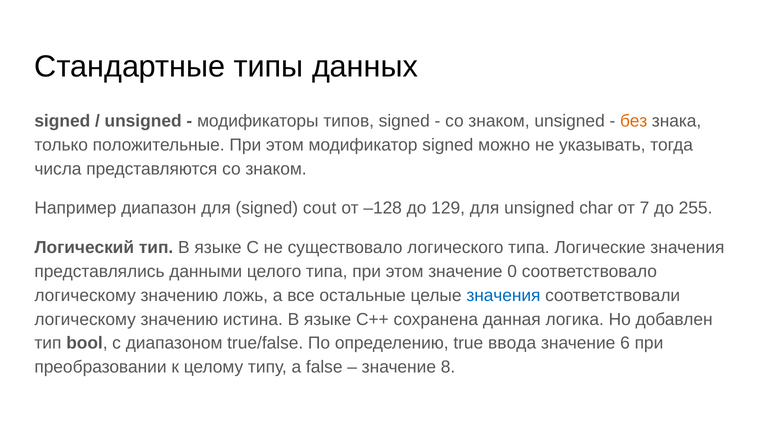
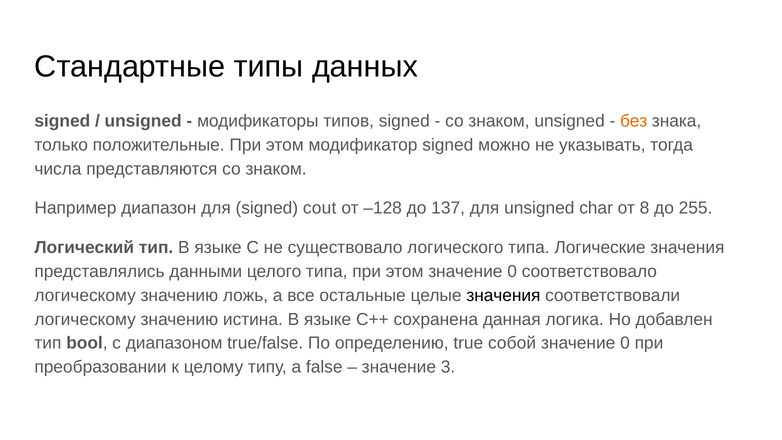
129: 129 -> 137
7: 7 -> 8
значения at (503, 295) colour: blue -> black
ввода: ввода -> собой
6 at (625, 343): 6 -> 0
8: 8 -> 3
